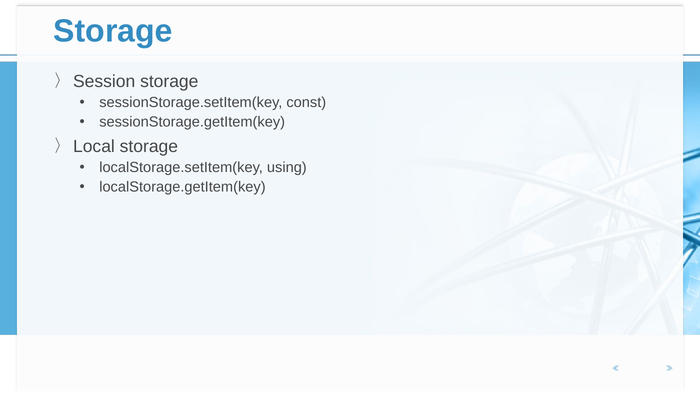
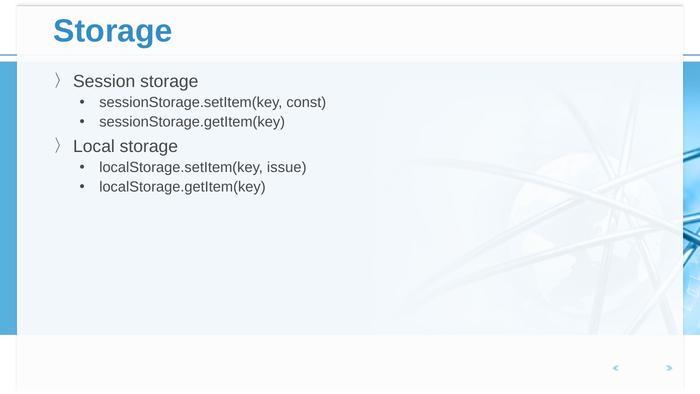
using: using -> issue
